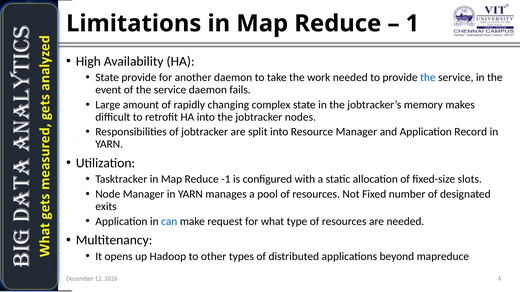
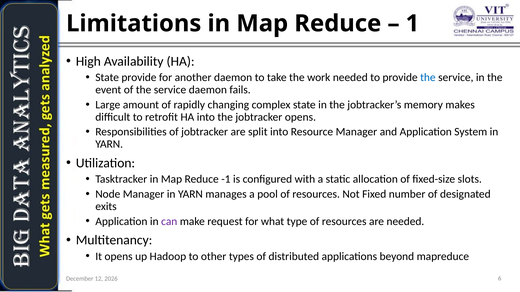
jobtracker nodes: nodes -> opens
Record: Record -> System
can colour: blue -> purple
